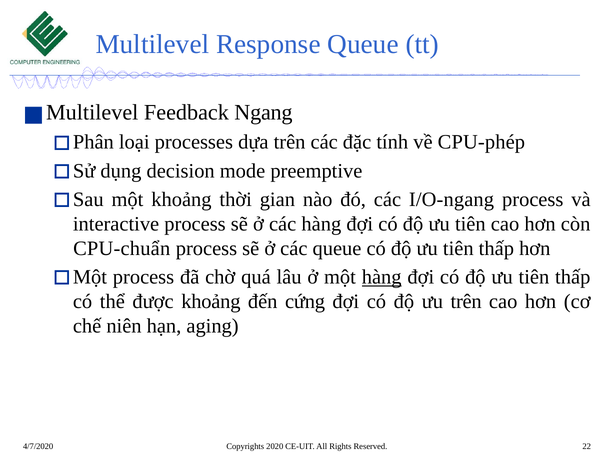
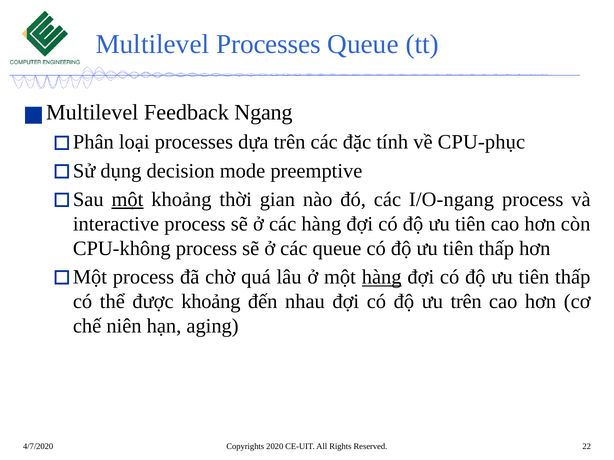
Multilevel Response: Response -> Processes
CPU-phép: CPU-phép -> CPU-phục
một at (127, 200) underline: none -> present
CPU-chuẩn: CPU-chuẩn -> CPU-không
cứng: cứng -> nhau
